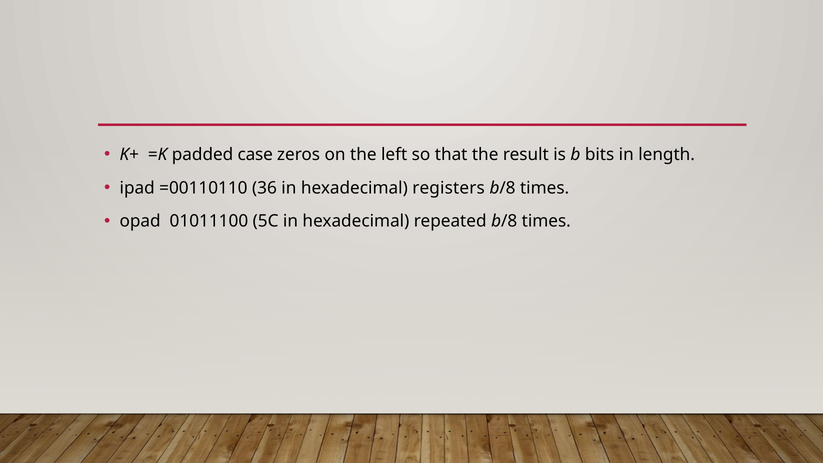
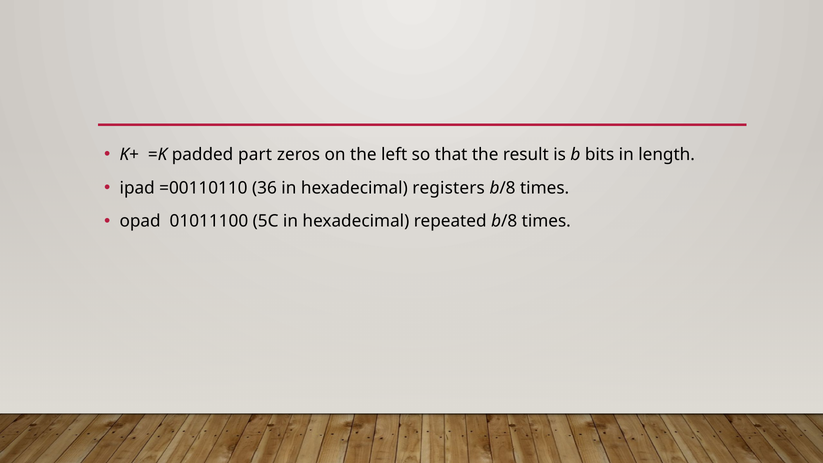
case: case -> part
